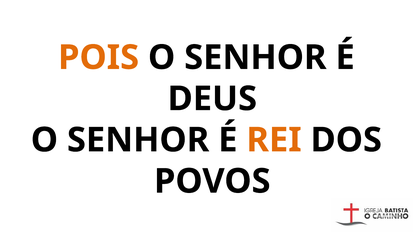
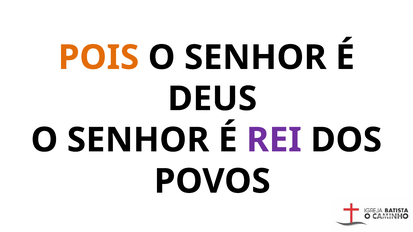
REI colour: orange -> purple
